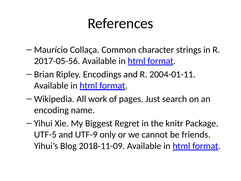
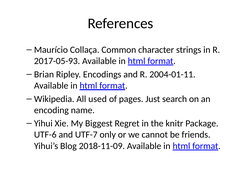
2017-05-56: 2017-05-56 -> 2017-05-93
work: work -> used
UTF-5: UTF-5 -> UTF-6
UTF-9: UTF-9 -> UTF-7
